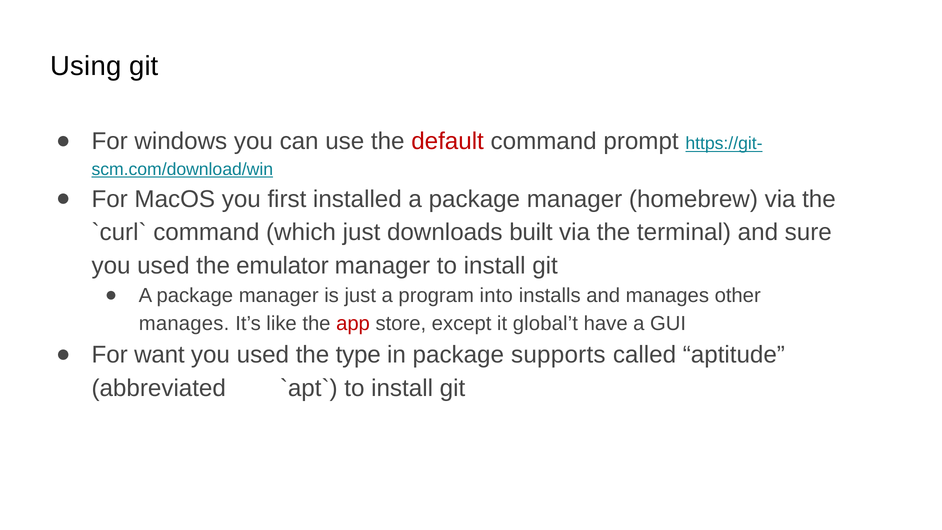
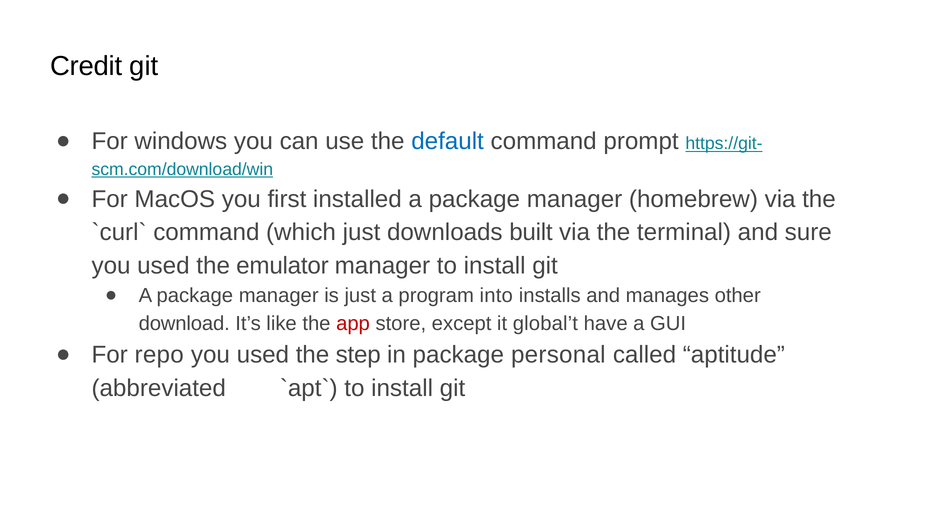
Using: Using -> Credit
default colour: red -> blue
manages at (184, 324): manages -> download
want: want -> repo
type: type -> step
supports: supports -> personal
